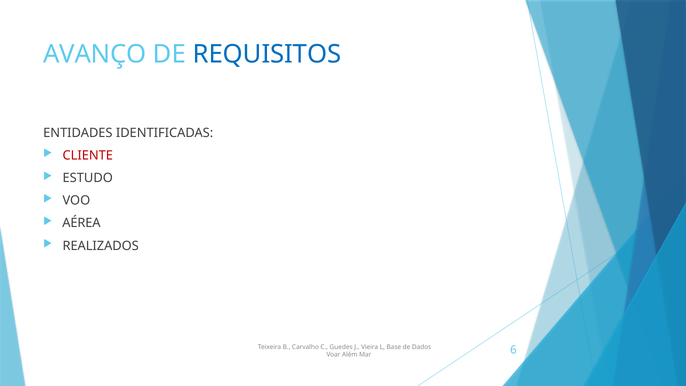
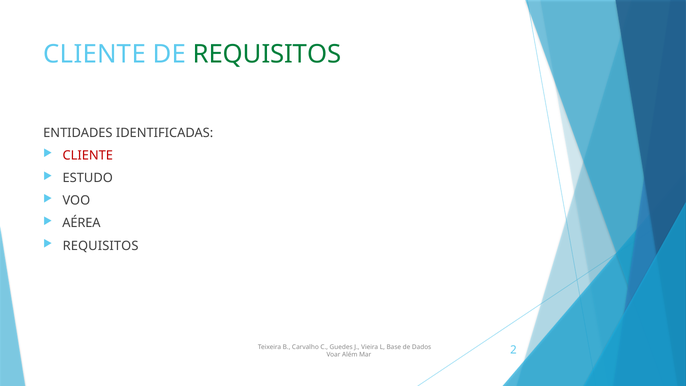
AVANÇO at (95, 54): AVANÇO -> CLIENTE
REQUISITOS at (267, 54) colour: blue -> green
REALIZADOS at (101, 246): REALIZADOS -> REQUISITOS
6: 6 -> 2
